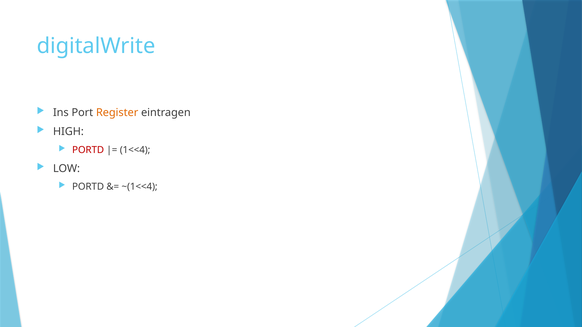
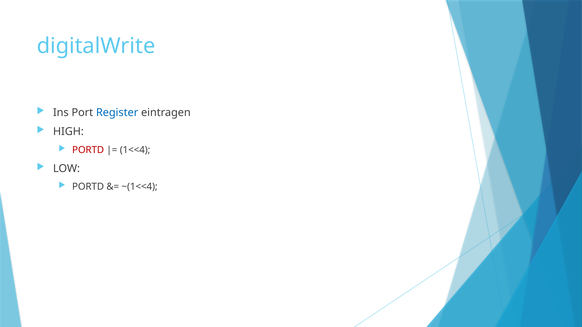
Register colour: orange -> blue
